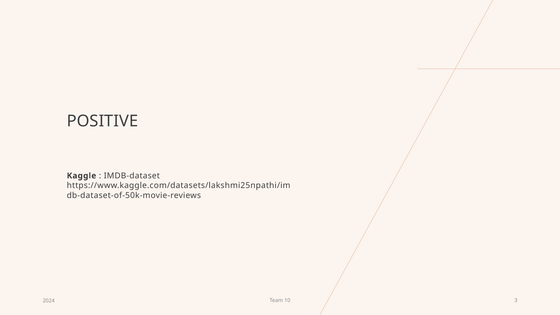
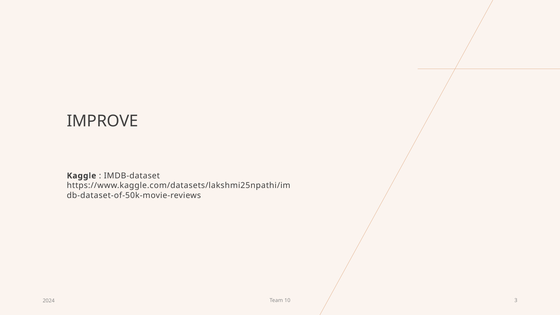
POSITIVE: POSITIVE -> IMPROVE
